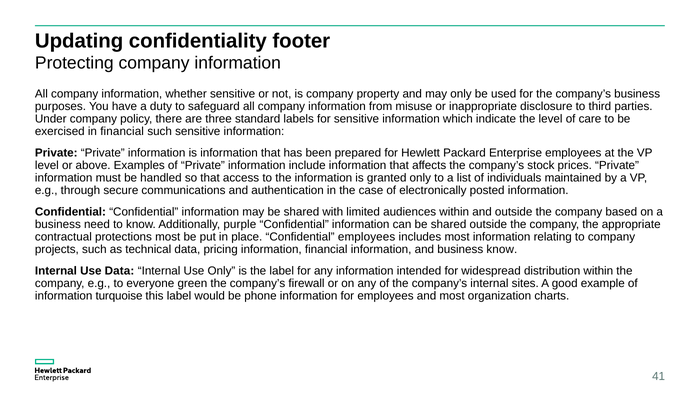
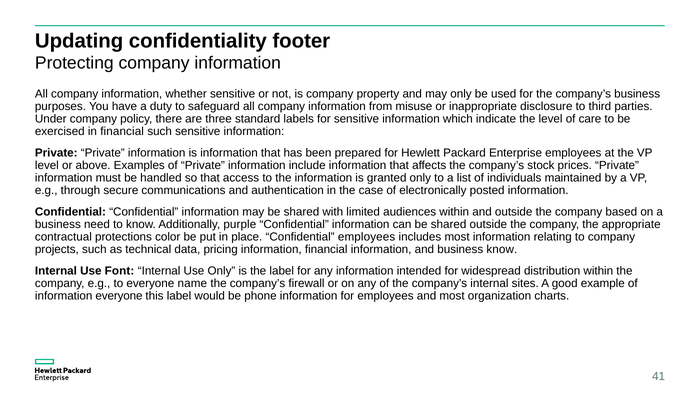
protections most: most -> color
Use Data: Data -> Font
green: green -> name
information turquoise: turquoise -> everyone
